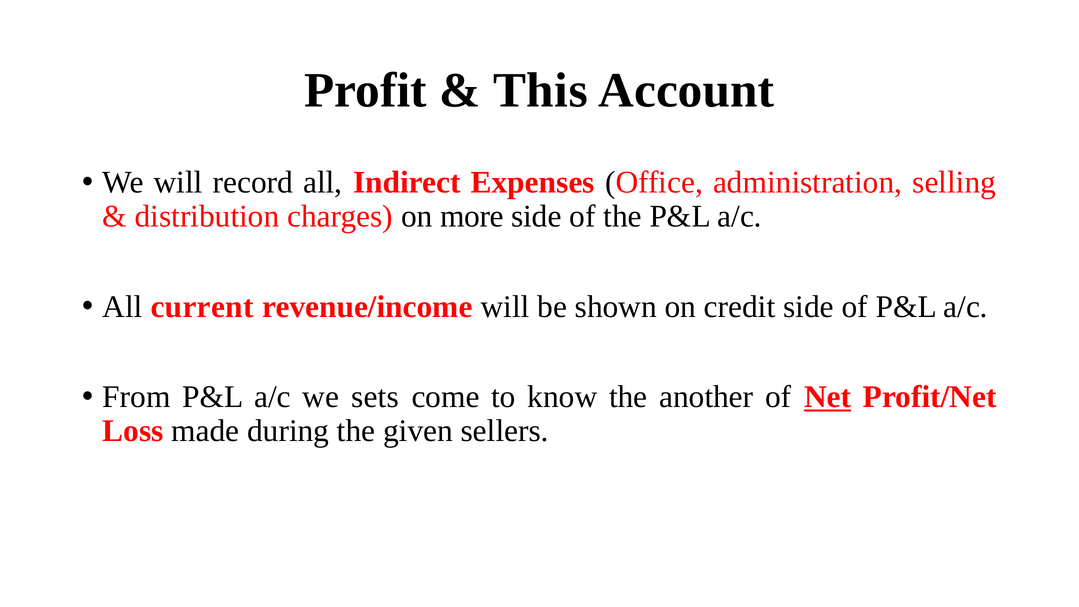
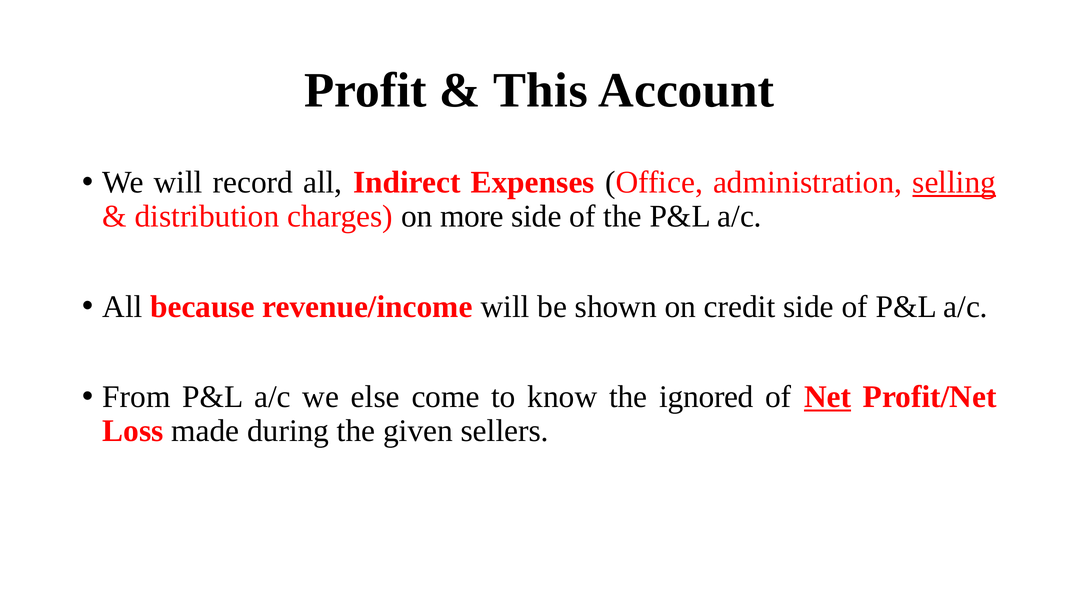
selling underline: none -> present
current: current -> because
sets: sets -> else
another: another -> ignored
